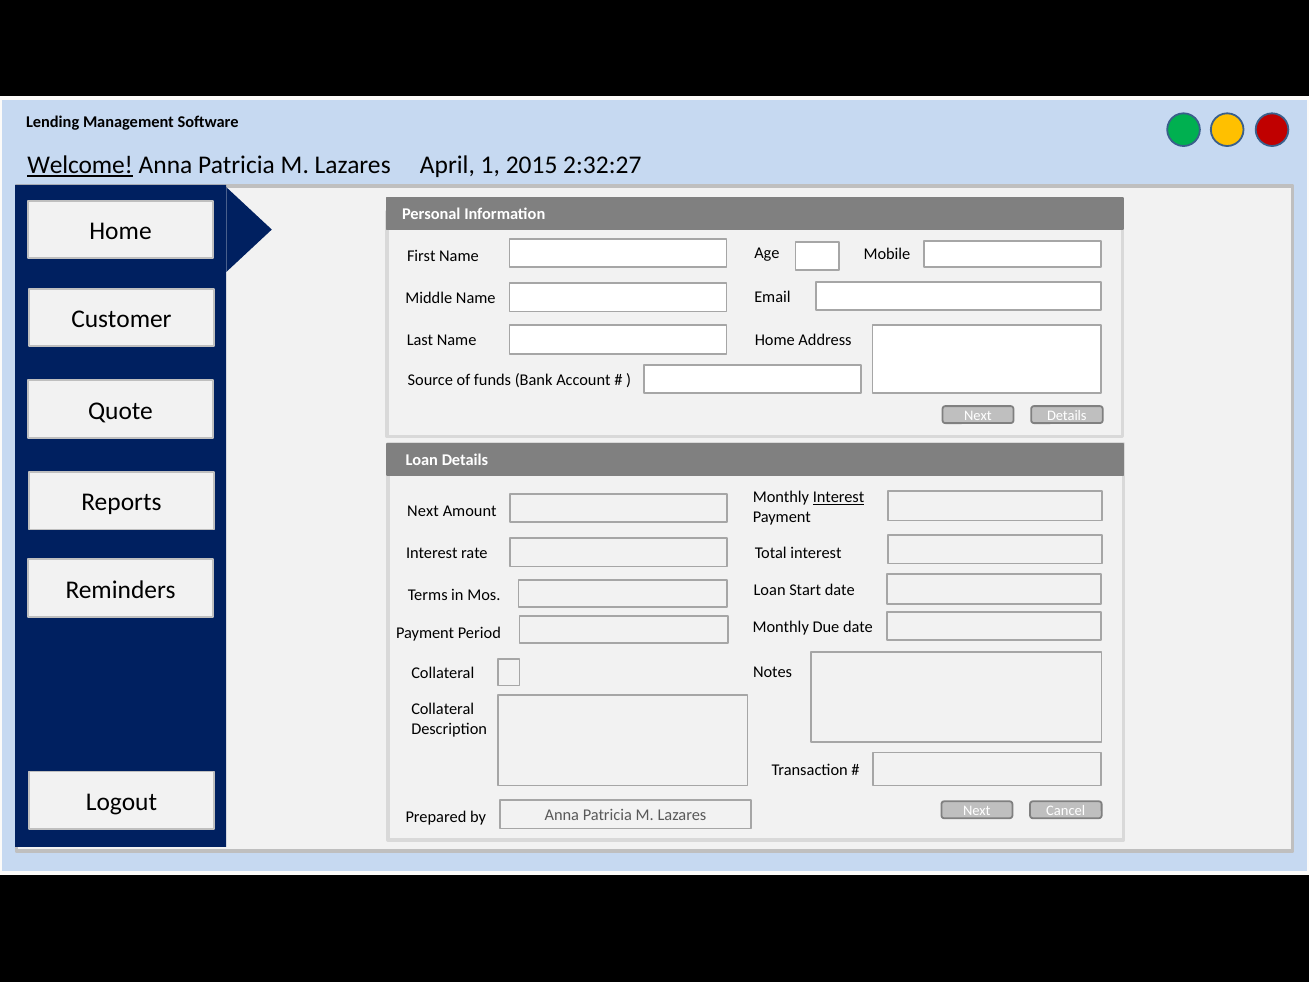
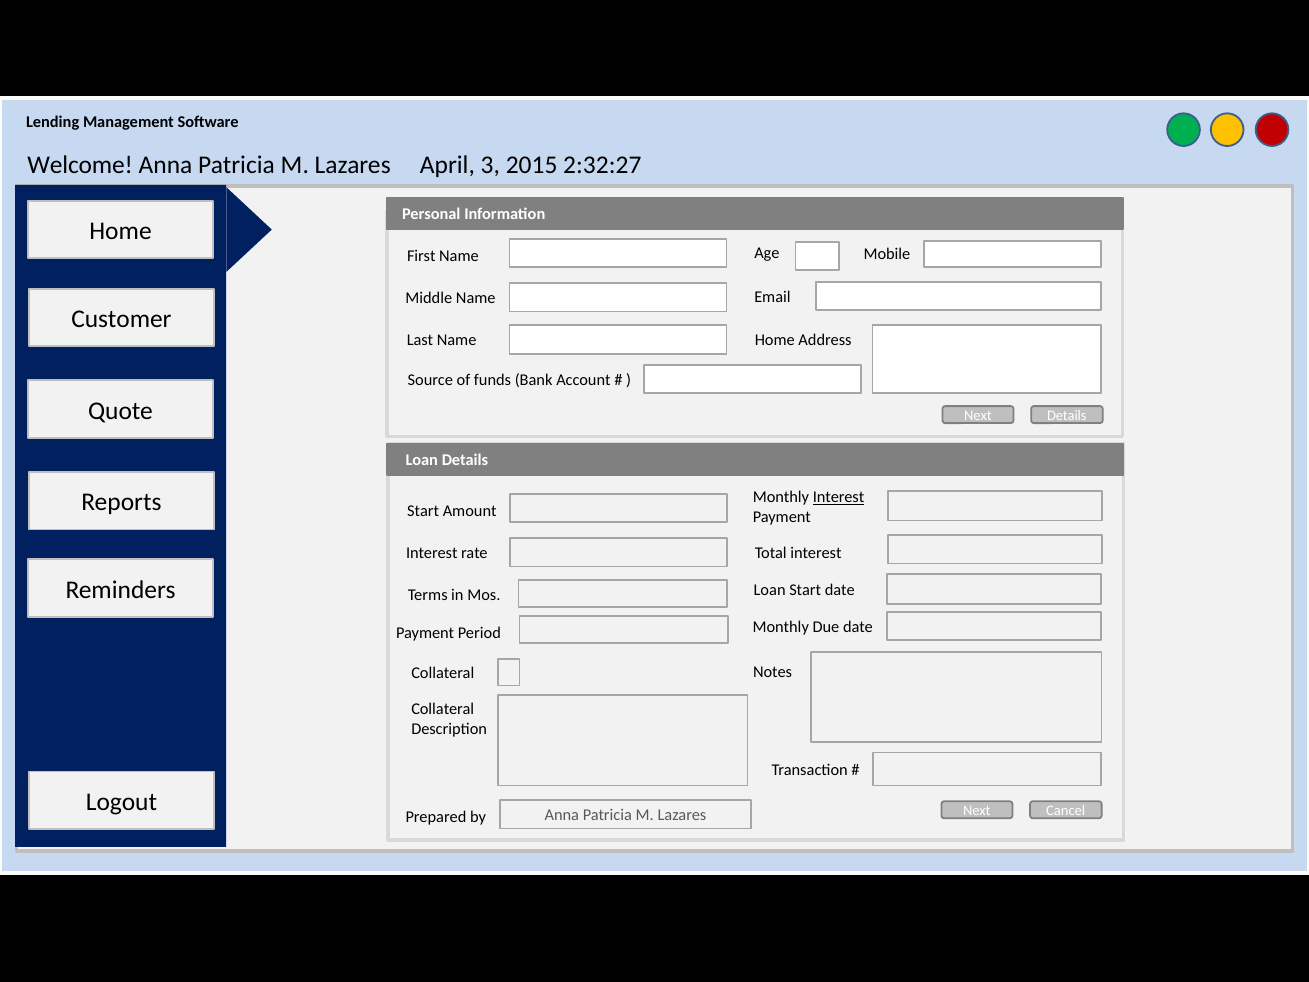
Welcome underline: present -> none
1: 1 -> 3
Next at (423, 511): Next -> Start
